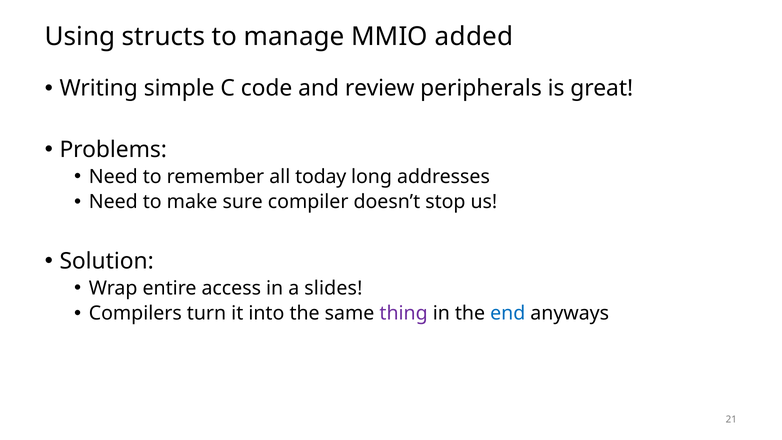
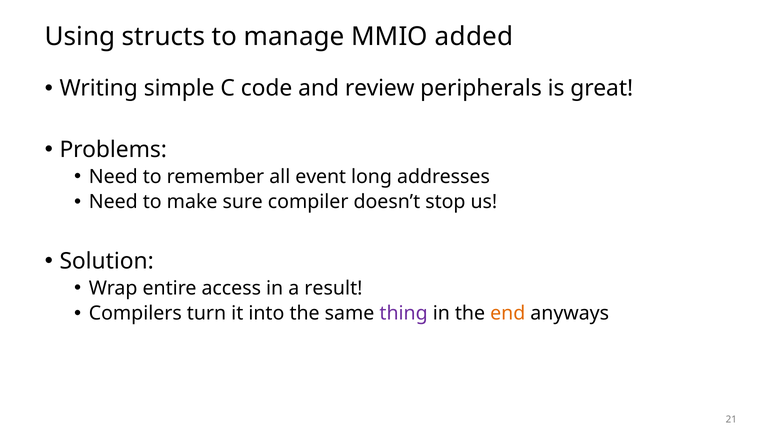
today: today -> event
slides: slides -> result
end colour: blue -> orange
